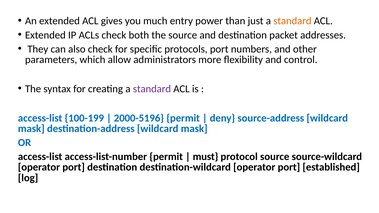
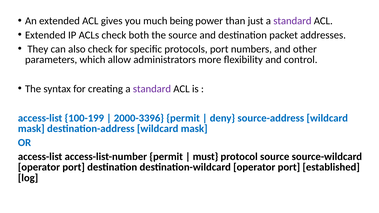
entry: entry -> being
standard at (292, 21) colour: orange -> purple
2000-5196: 2000-5196 -> 2000-3396
